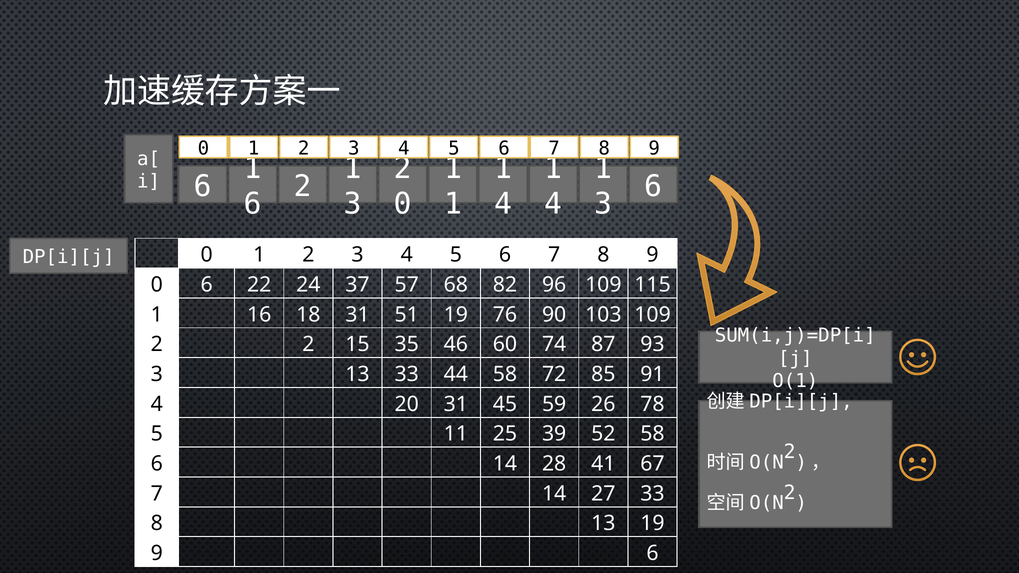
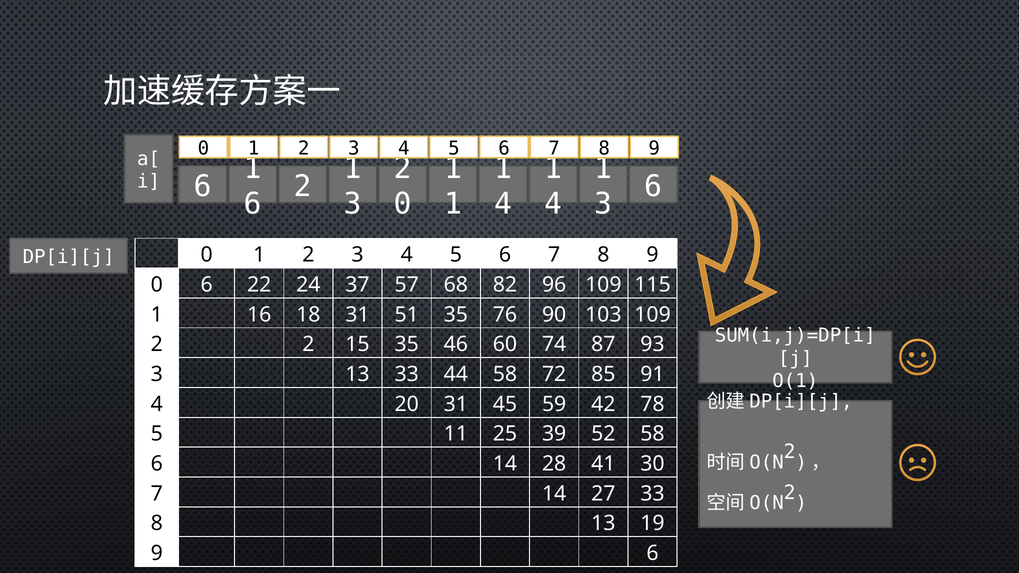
51 19: 19 -> 35
26: 26 -> 42
67: 67 -> 30
